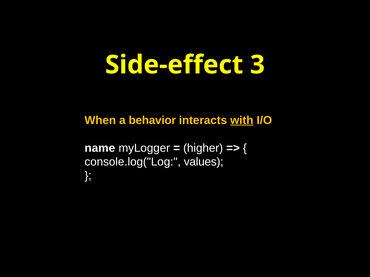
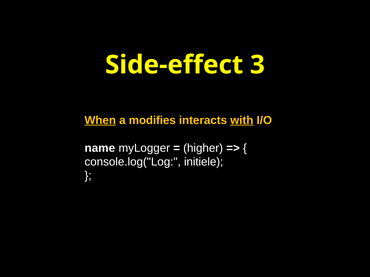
When underline: none -> present
behavior: behavior -> modifies
values: values -> initiele
